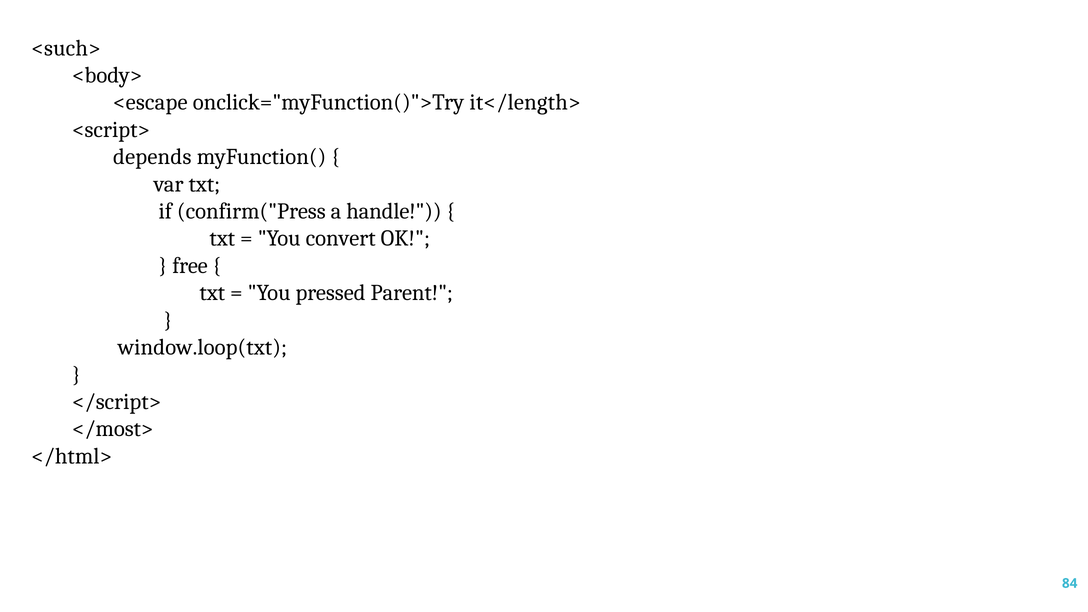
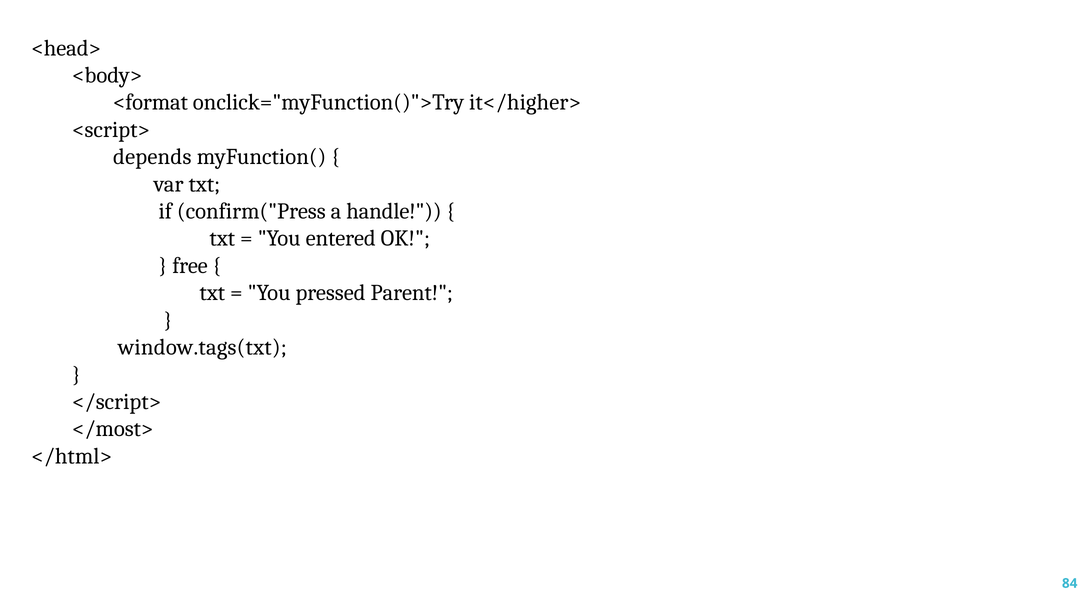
<such>: <such> -> <head>
<escape: <escape -> <format
it</length>: it</length> -> it</higher>
convert: convert -> entered
window.loop(txt: window.loop(txt -> window.tags(txt
